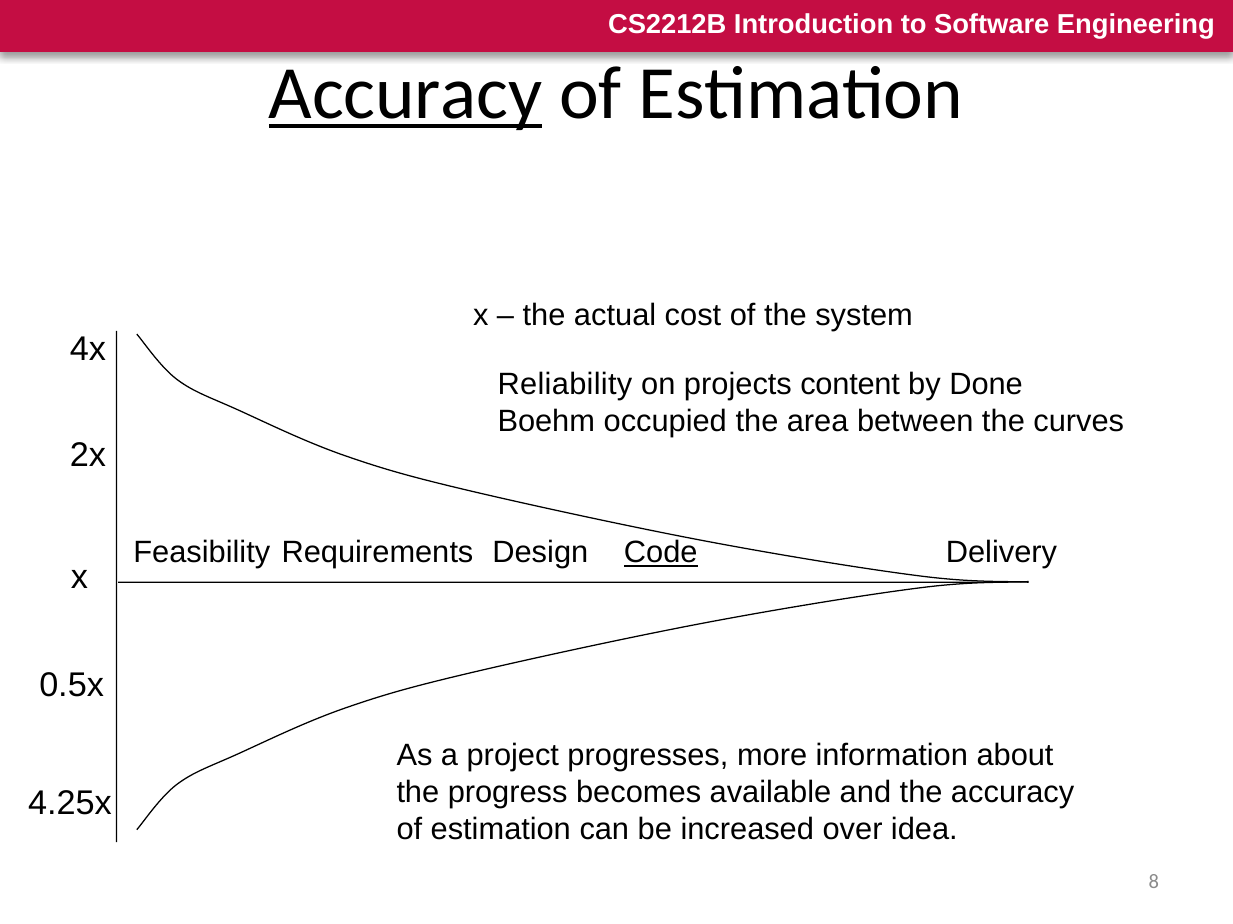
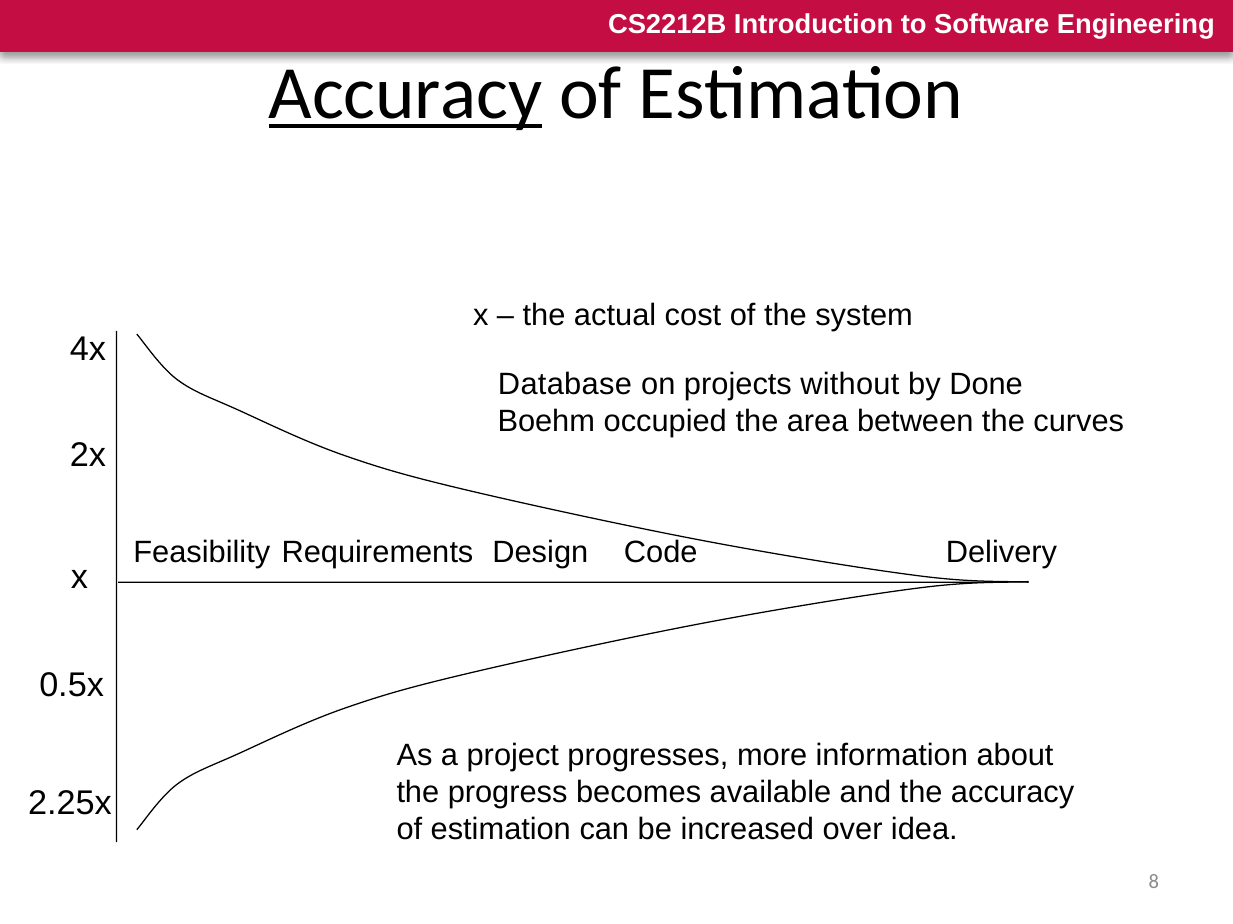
Reliability: Reliability -> Database
content: content -> without
Code underline: present -> none
4.25x: 4.25x -> 2.25x
